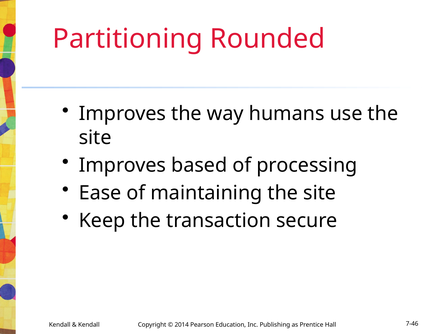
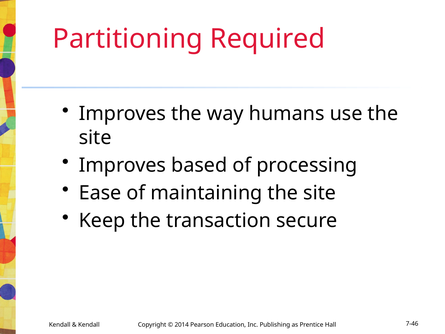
Rounded: Rounded -> Required
